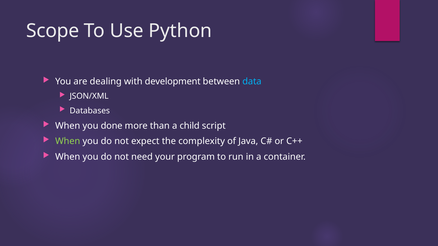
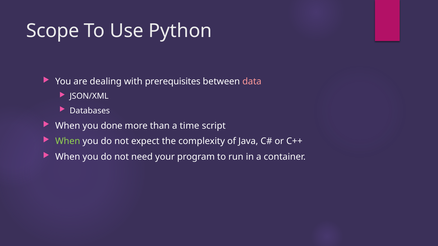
development: development -> prerequisites
data colour: light blue -> pink
child: child -> time
